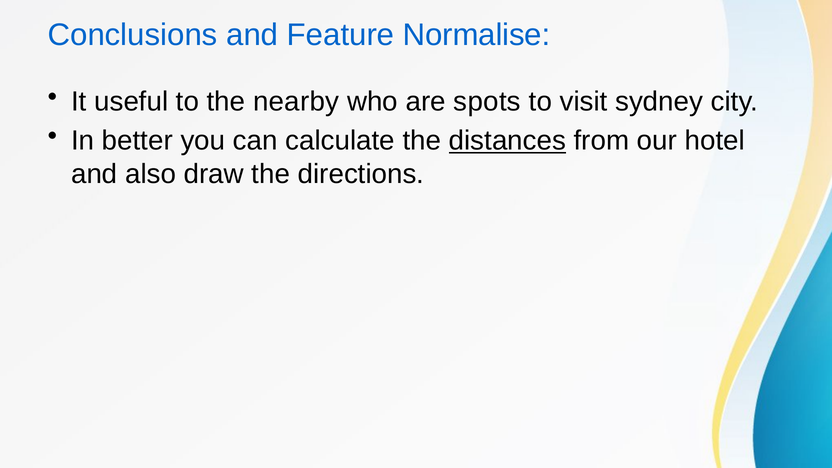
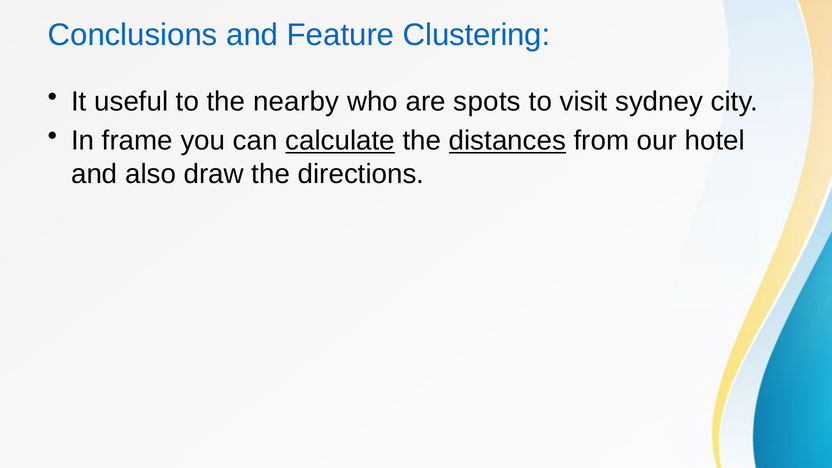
Normalise: Normalise -> Clustering
better: better -> frame
calculate underline: none -> present
